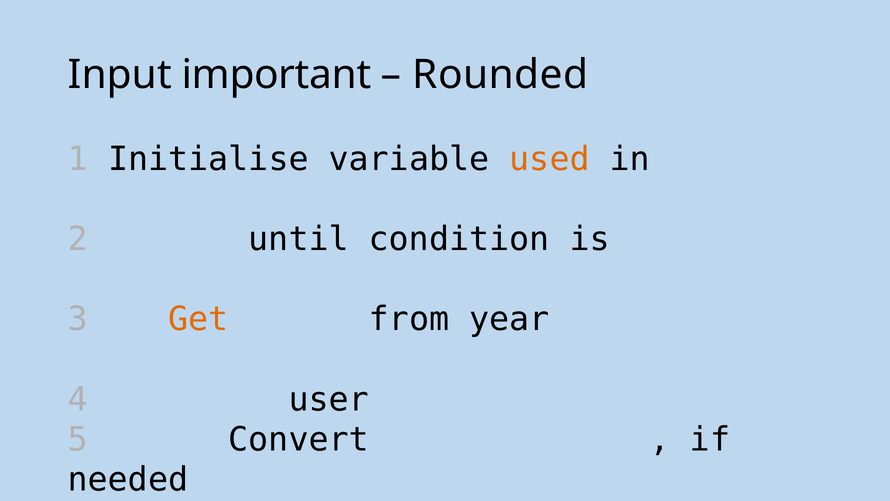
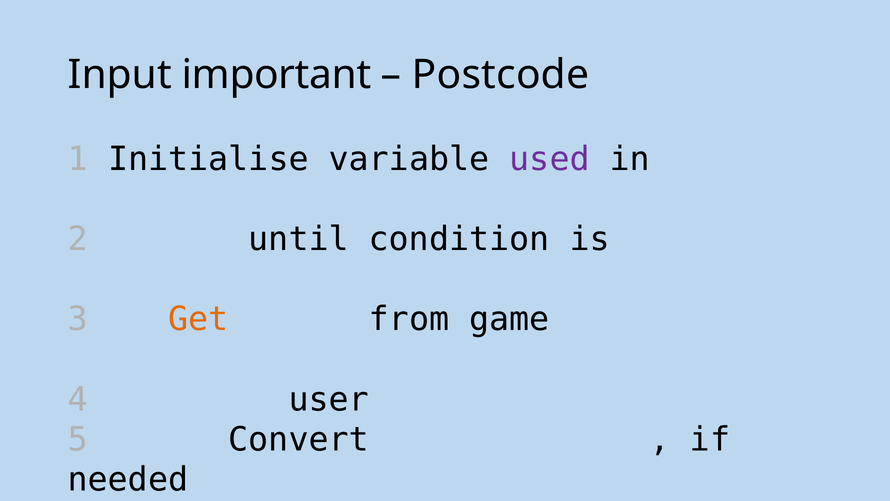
Rounded: Rounded -> Postcode
used colour: orange -> purple
year: year -> game
